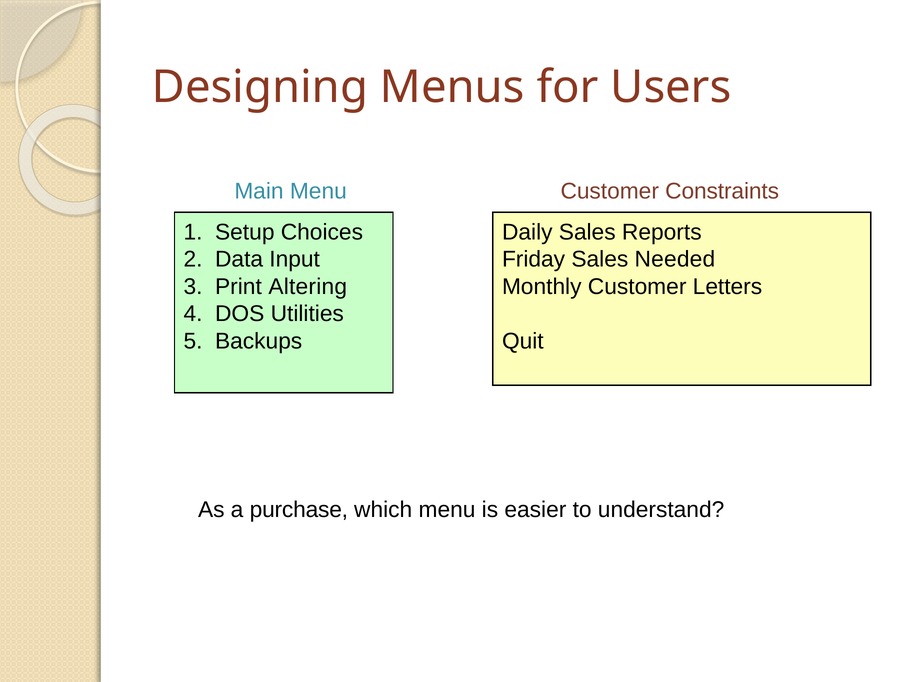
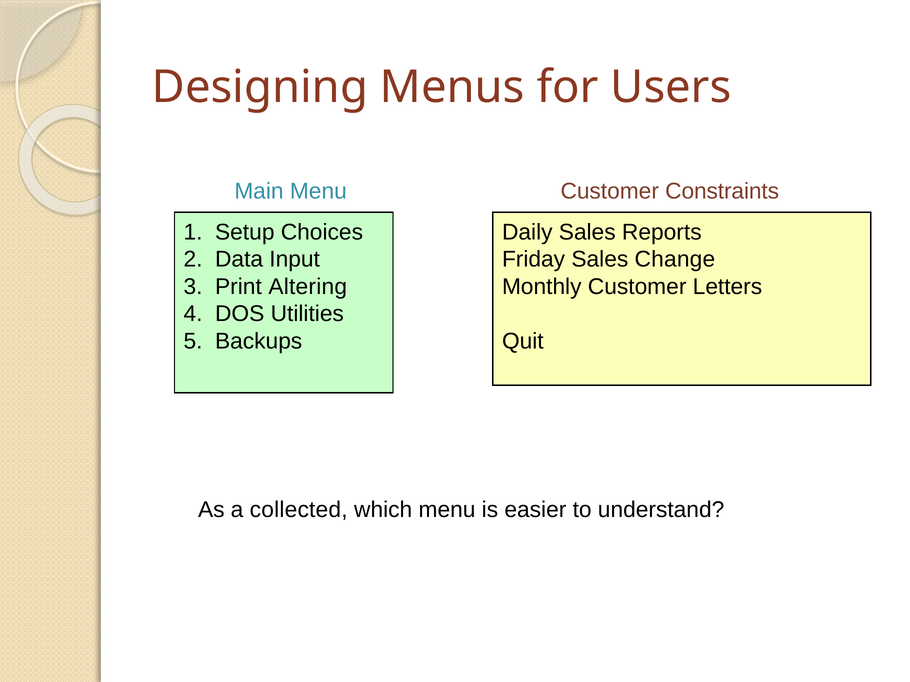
Needed: Needed -> Change
purchase: purchase -> collected
